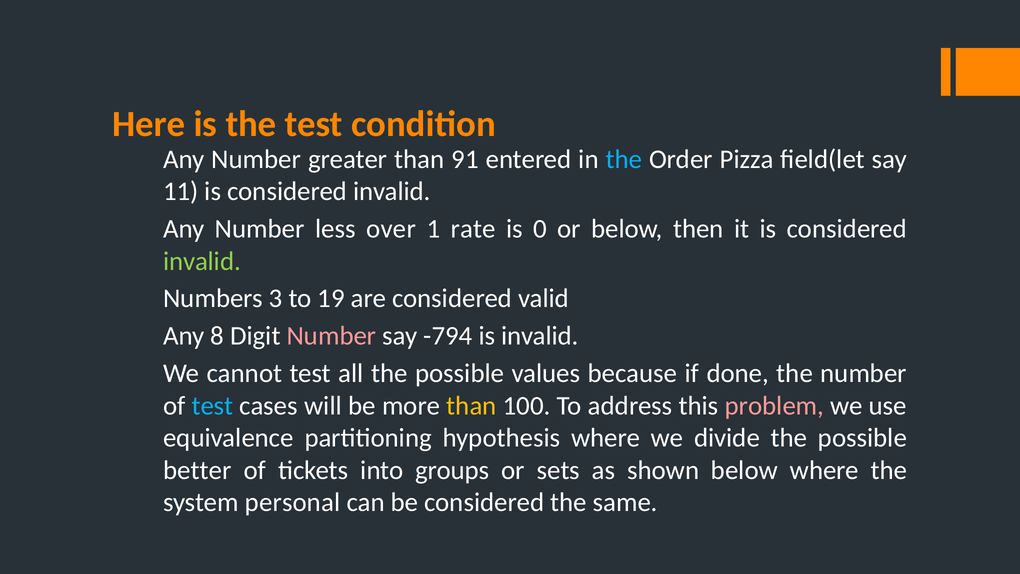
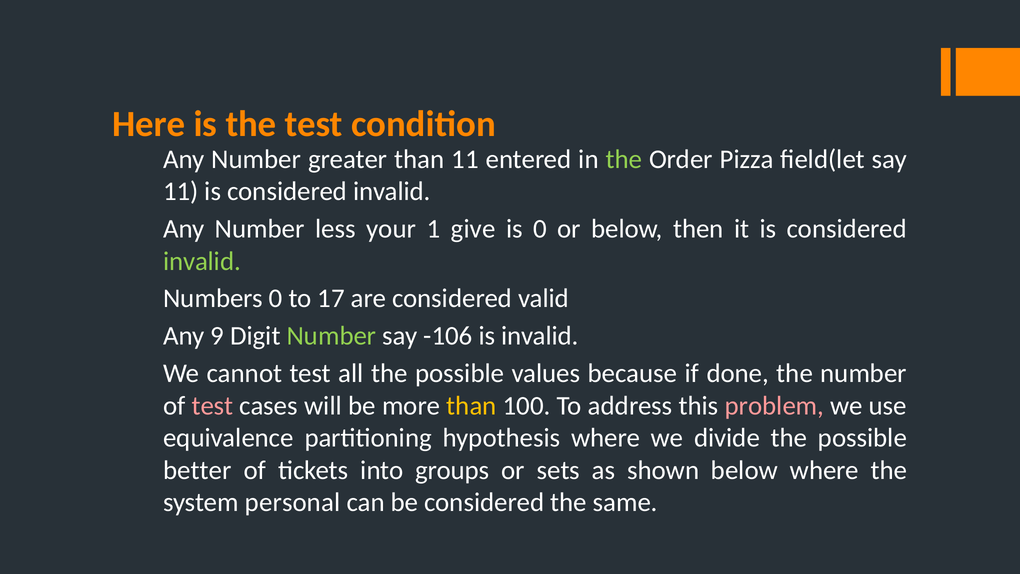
than 91: 91 -> 11
the at (624, 159) colour: light blue -> light green
over: over -> your
rate: rate -> give
3 at (276, 298): 3 -> 0
19: 19 -> 17
8: 8 -> 9
Number at (331, 336) colour: pink -> light green
-794: -794 -> -106
test at (213, 406) colour: light blue -> pink
